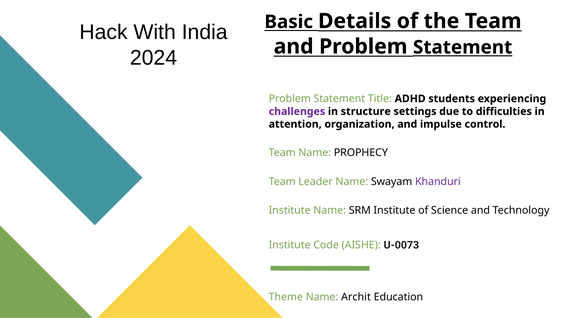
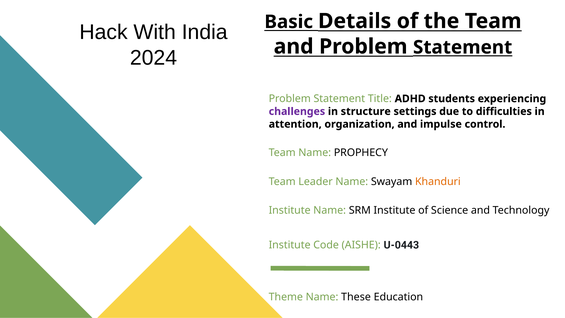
Khanduri colour: purple -> orange
U-0073: U-0073 -> U-0443
Archit: Archit -> These
